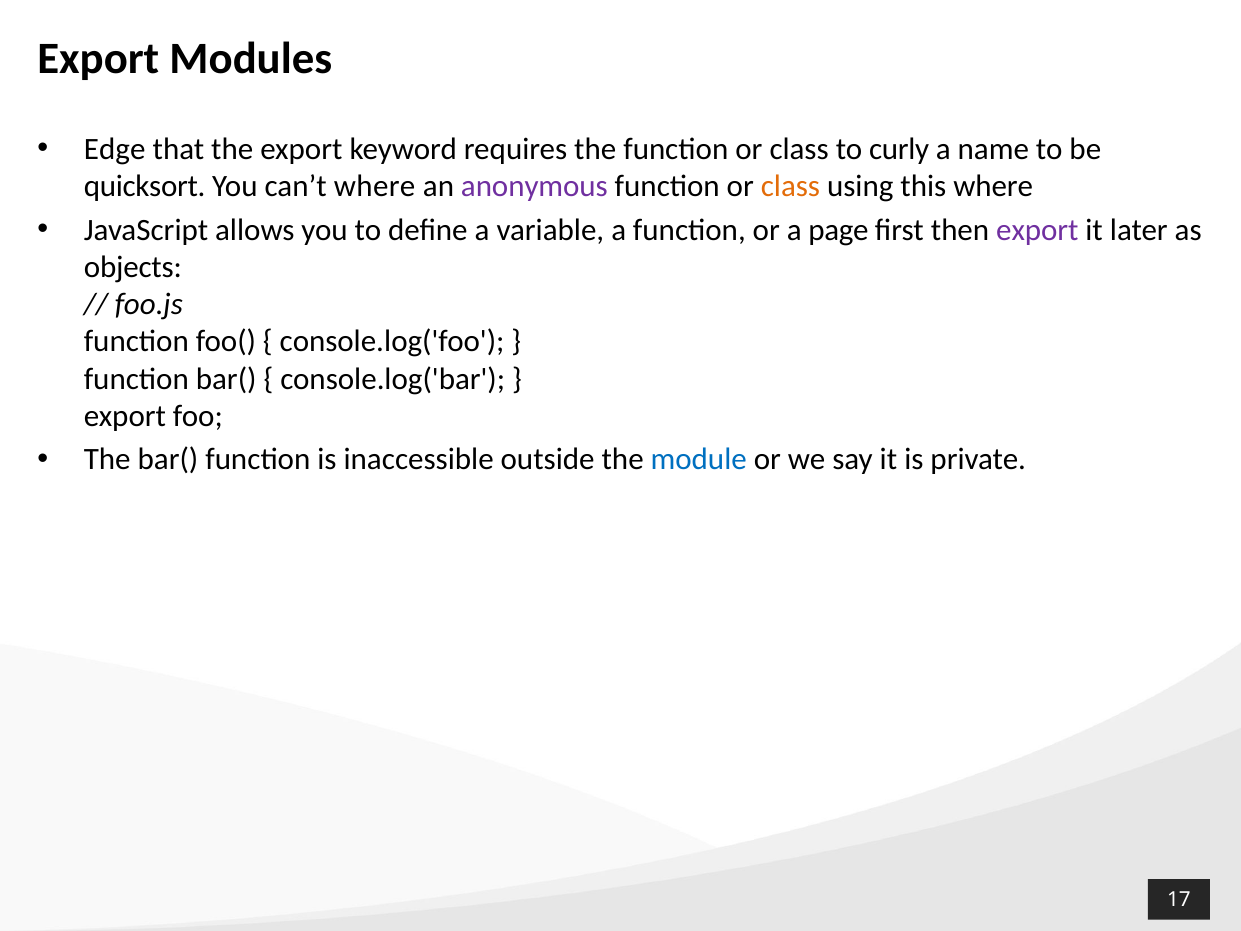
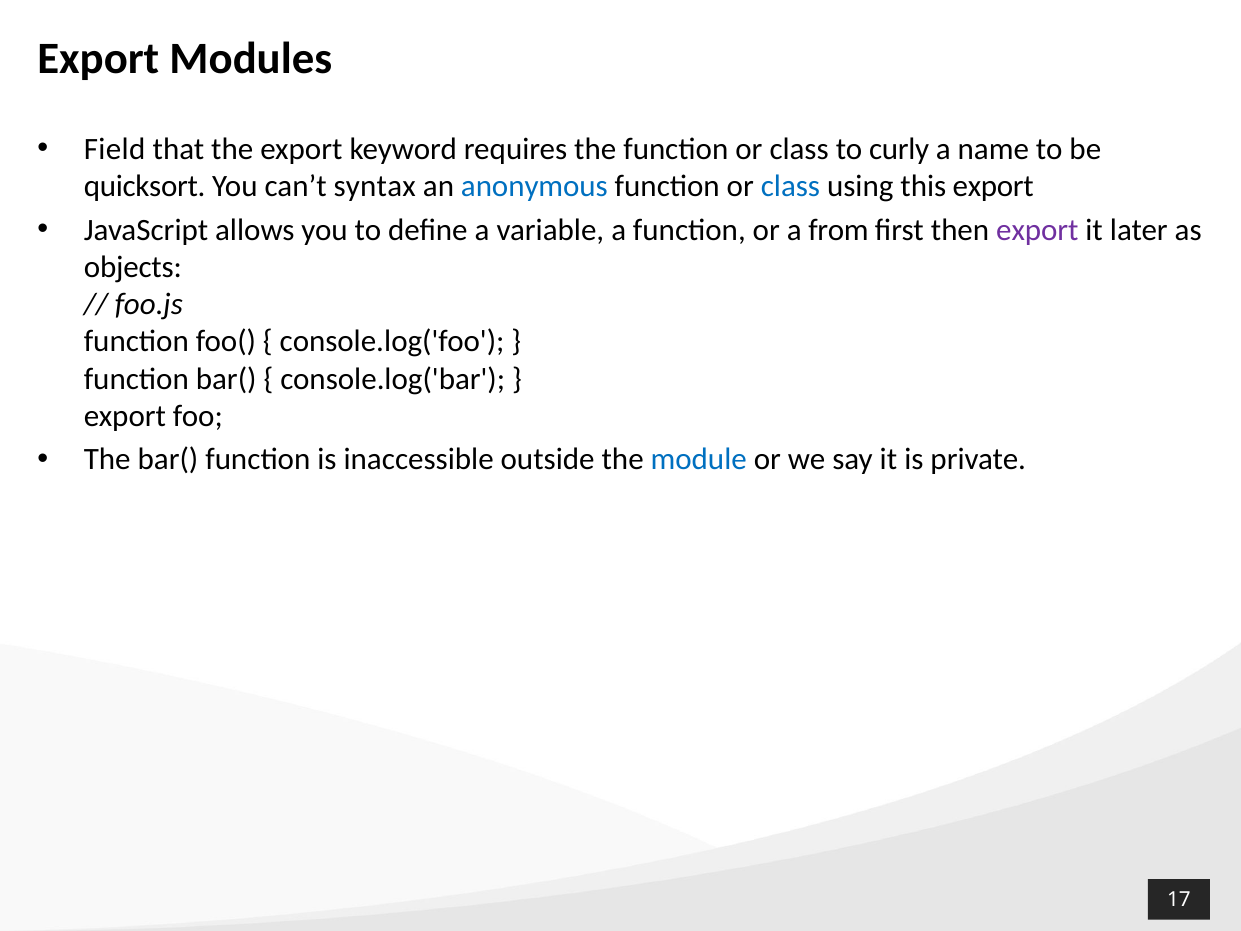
Edge: Edge -> Field
can’t where: where -> syntax
anonymous colour: purple -> blue
class at (790, 186) colour: orange -> blue
this where: where -> export
page: page -> from
